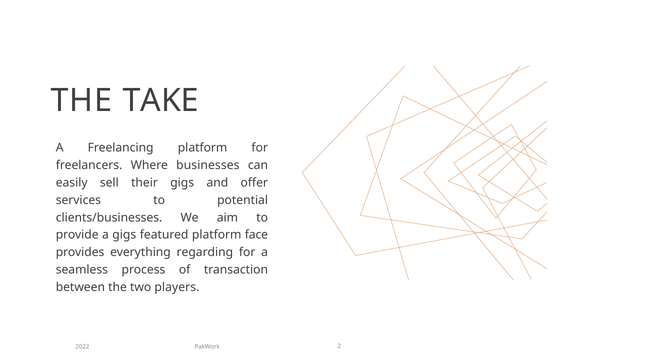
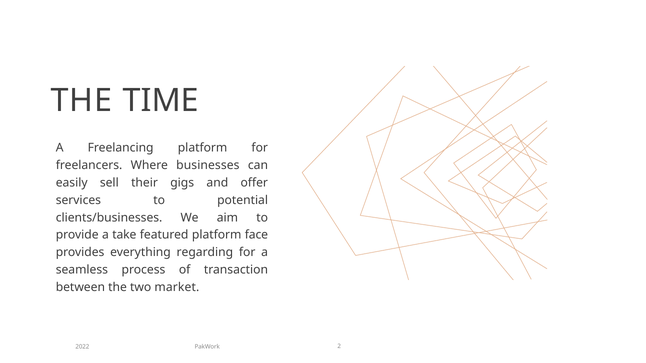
TAKE: TAKE -> TIME
a gigs: gigs -> take
players: players -> market
